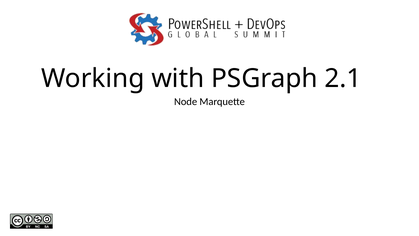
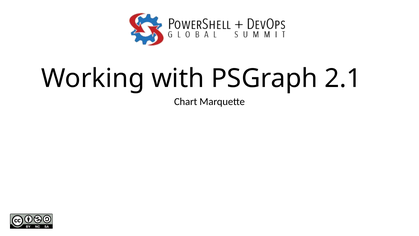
Node: Node -> Chart
